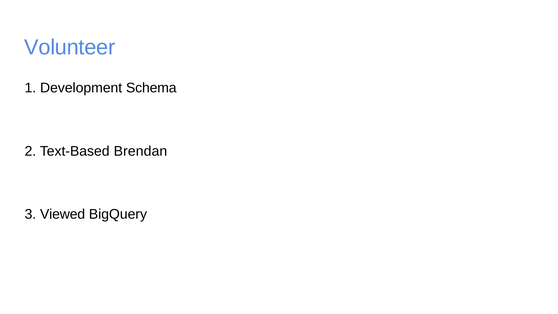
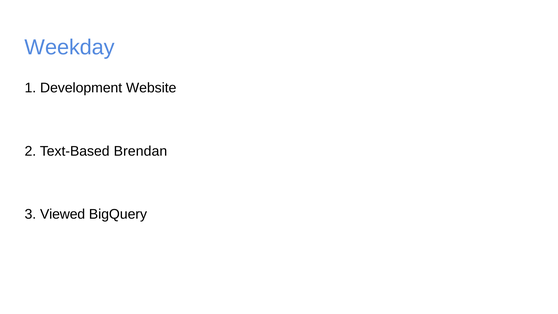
Volunteer: Volunteer -> Weekday
Schema: Schema -> Website
